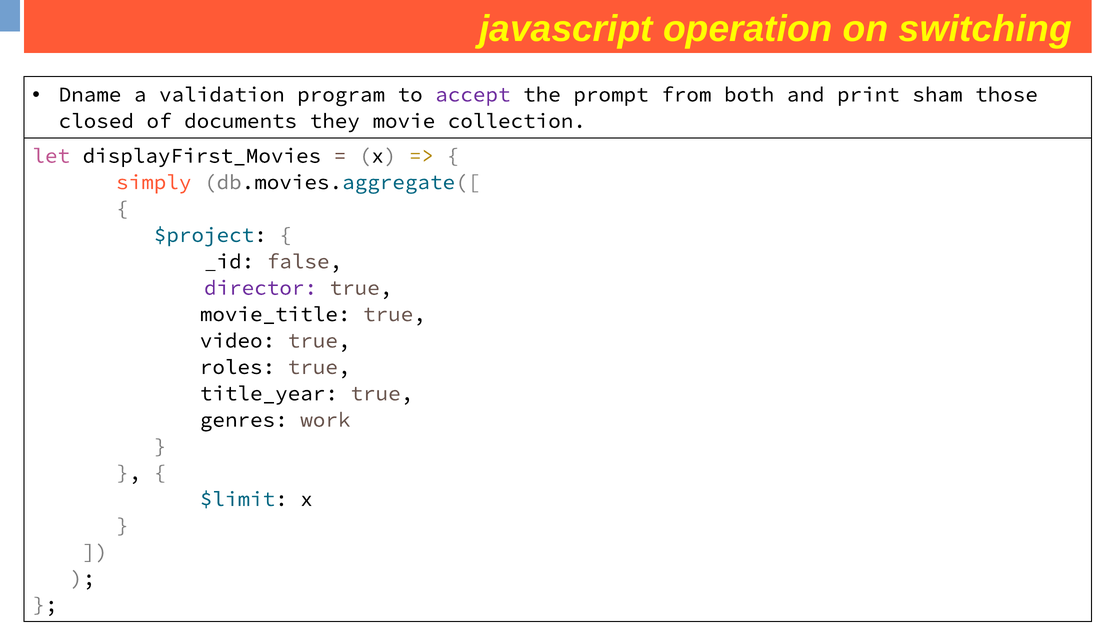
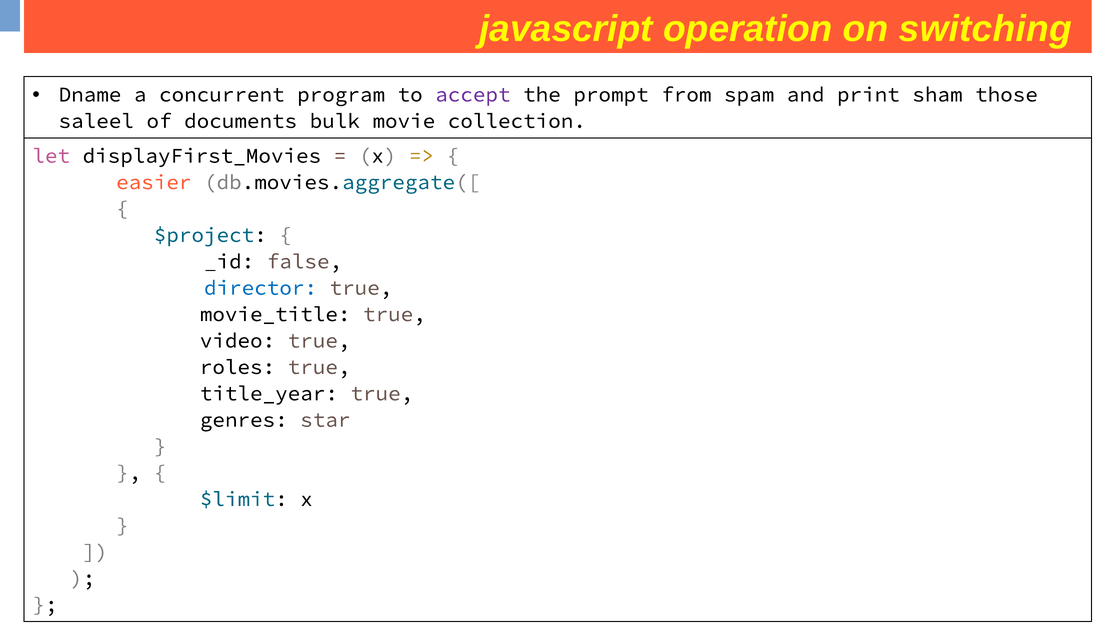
validation: validation -> concurrent
both: both -> spam
closed: closed -> saleel
they: they -> bulk
simply: simply -> easier
director colour: purple -> blue
work: work -> star
